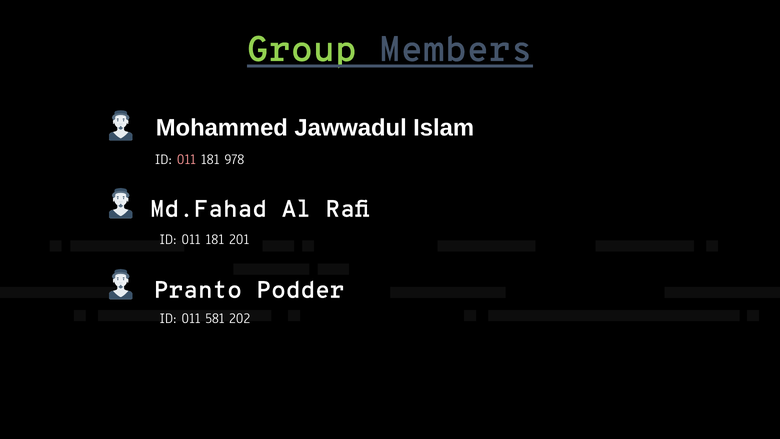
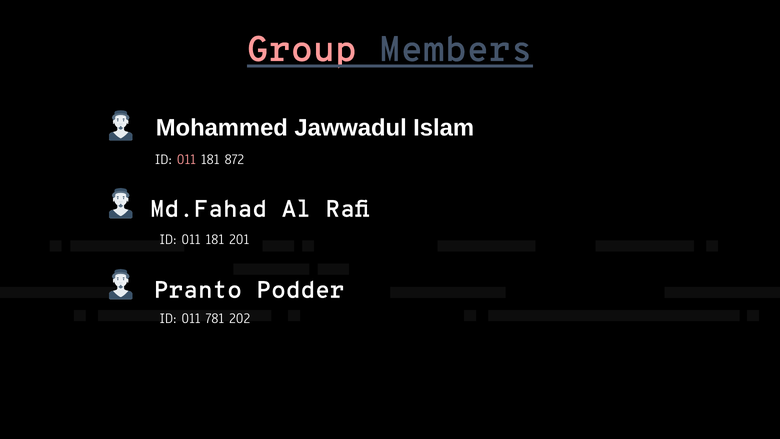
Group colour: light green -> pink
978: 978 -> 872
581: 581 -> 781
